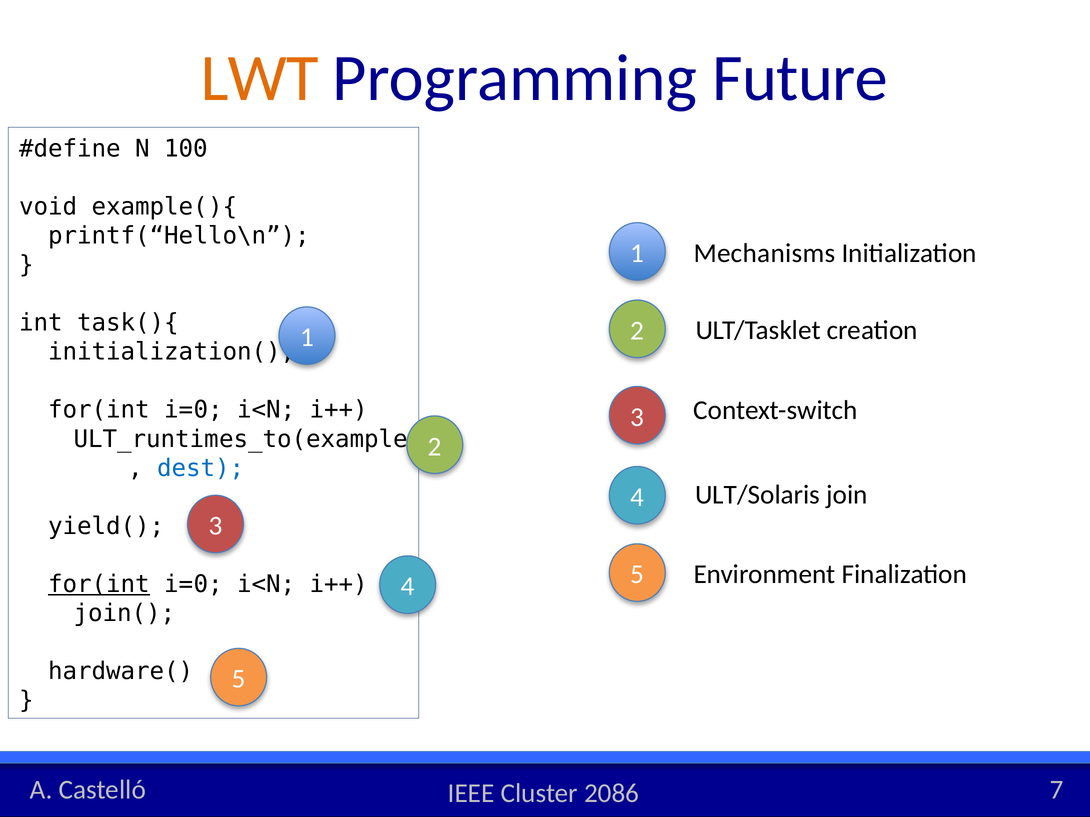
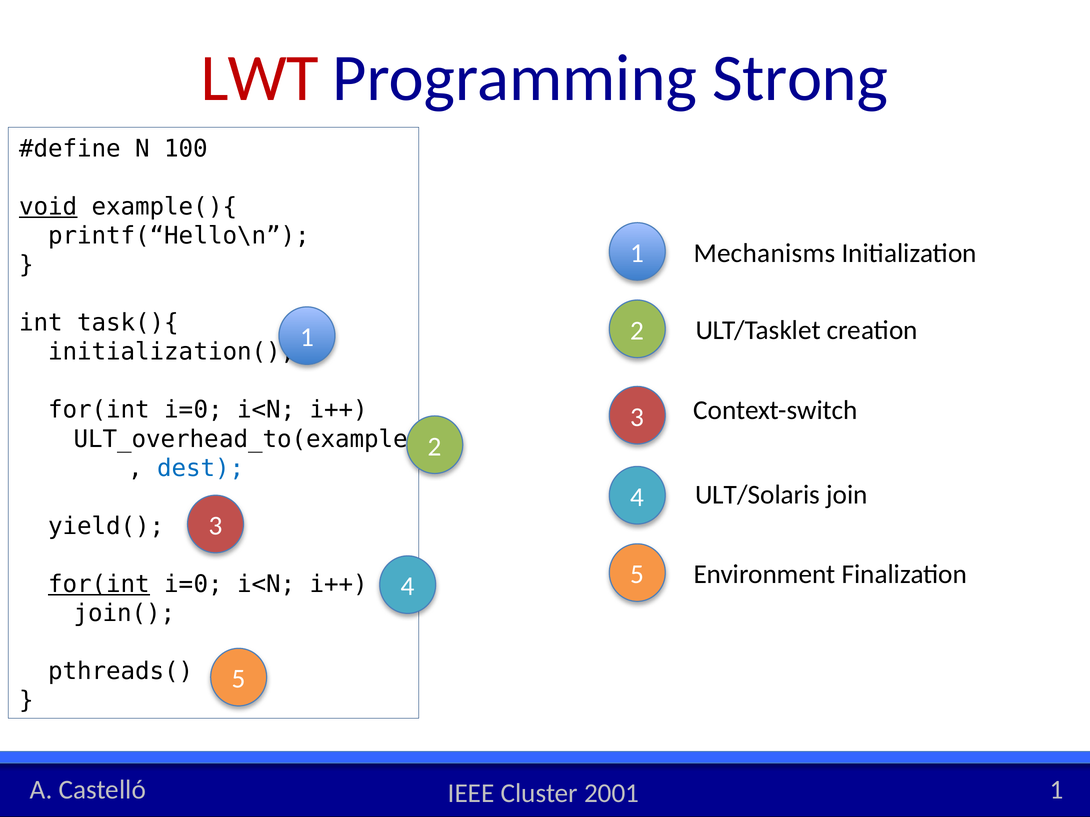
LWT colour: orange -> red
Future: Future -> Strong
void underline: none -> present
ULT_runtimes_to(example: ULT_runtimes_to(example -> ULT_overhead_to(example
hardware(: hardware( -> pthreads(
Castelló 7: 7 -> 1
2086: 2086 -> 2001
